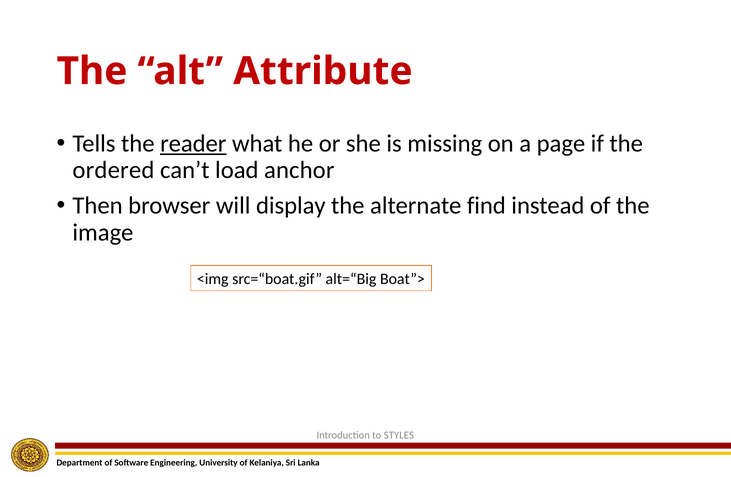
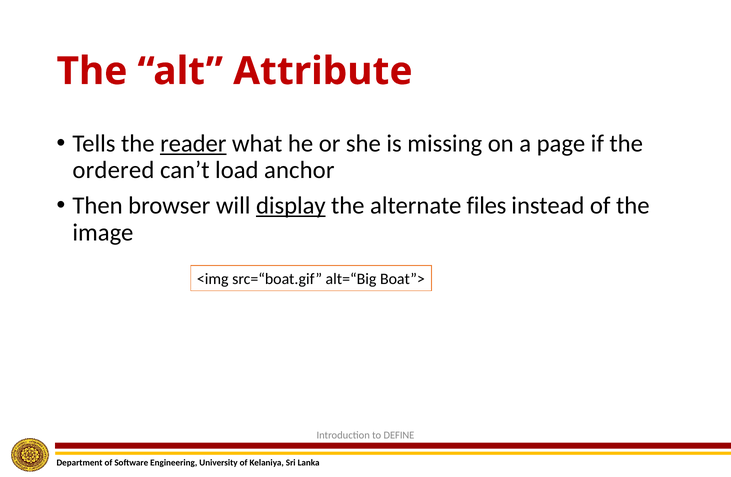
display underline: none -> present
find: find -> files
STYLES: STYLES -> DEFINE
